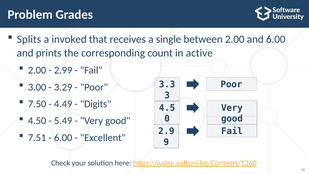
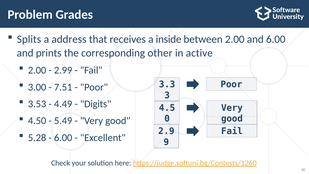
invoked: invoked -> address
single: single -> inside
count: count -> other
3.29: 3.29 -> 7.51
7.50: 7.50 -> 3.53
7.51: 7.51 -> 5.28
